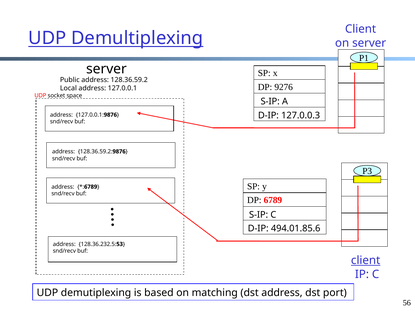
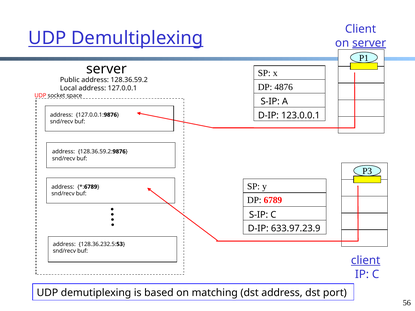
server at (369, 43) underline: none -> present
9276: 9276 -> 4876
127.0.0.3: 127.0.0.3 -> 123.0.0.1
494.01.85.6: 494.01.85.6 -> 633.97.23.9
